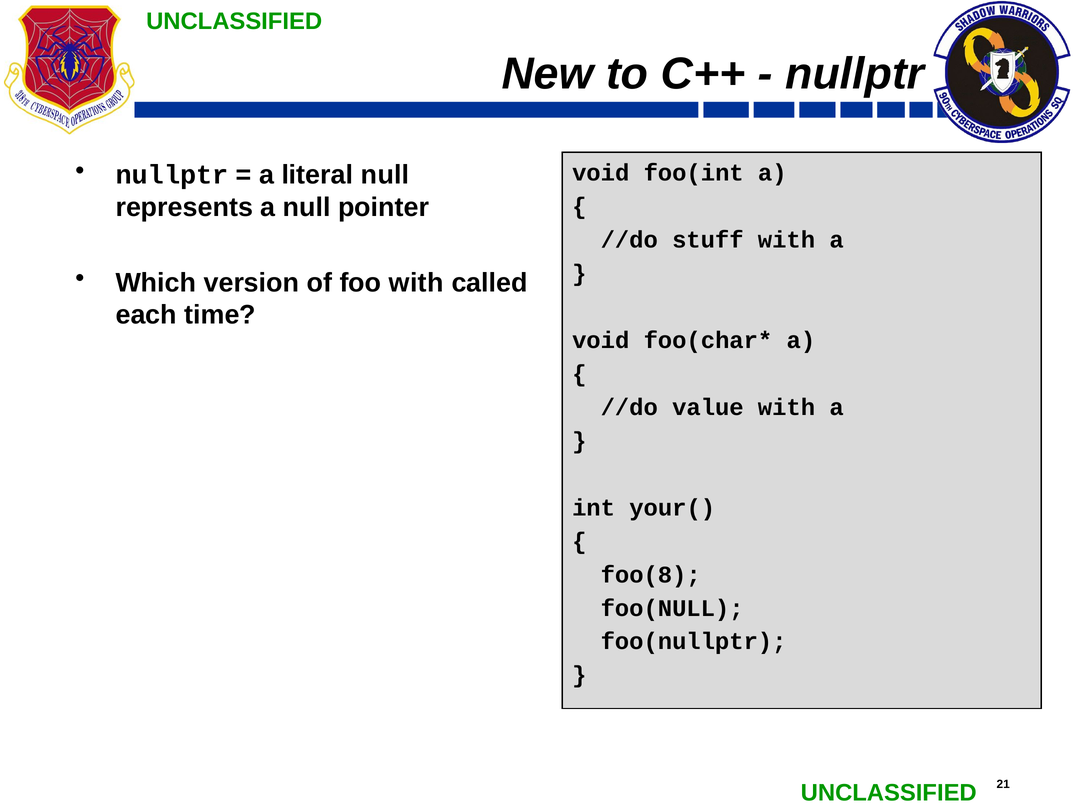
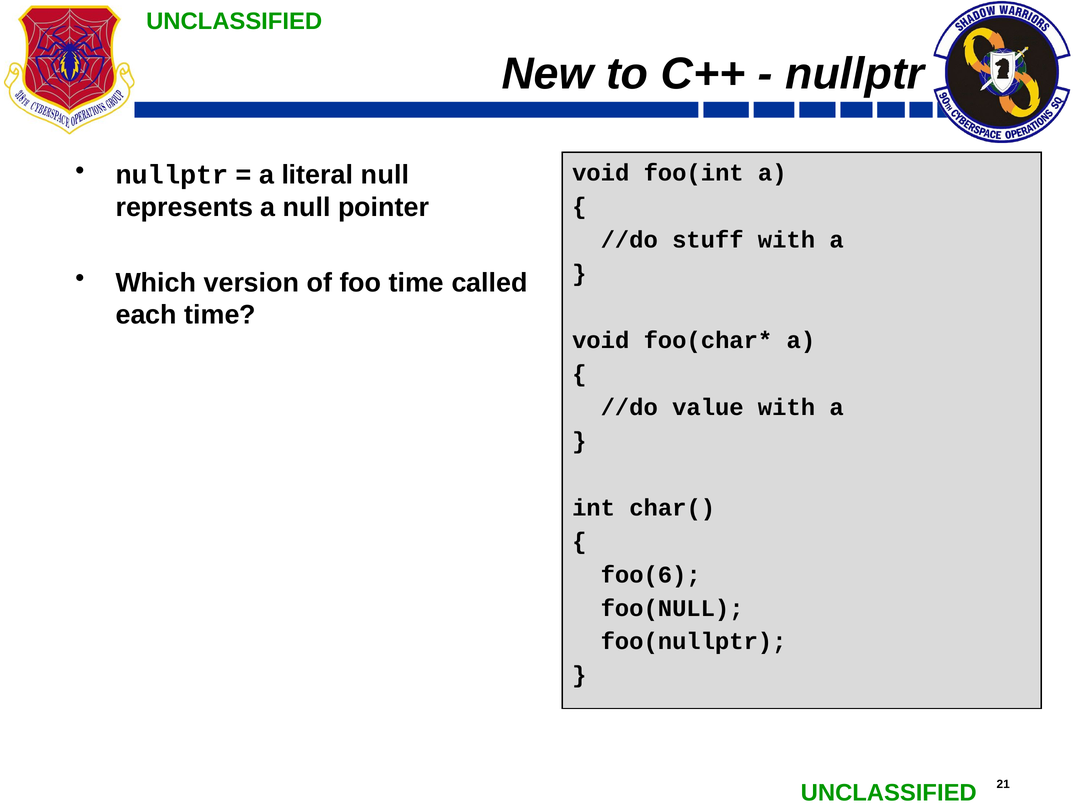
foo with: with -> time
your(: your( -> char(
foo(8: foo(8 -> foo(6
